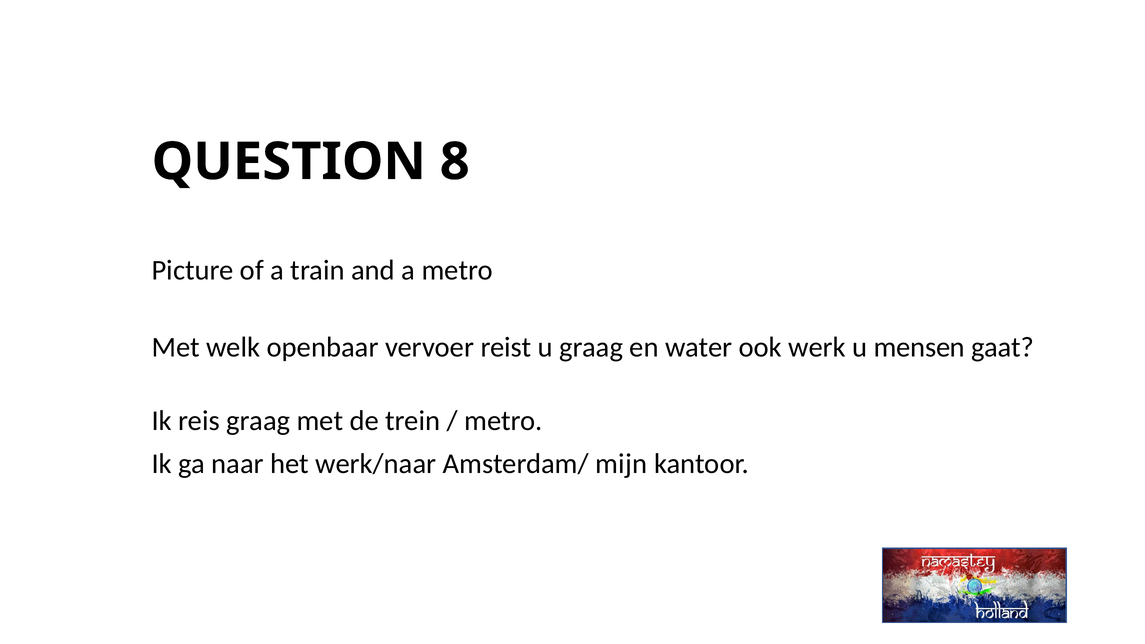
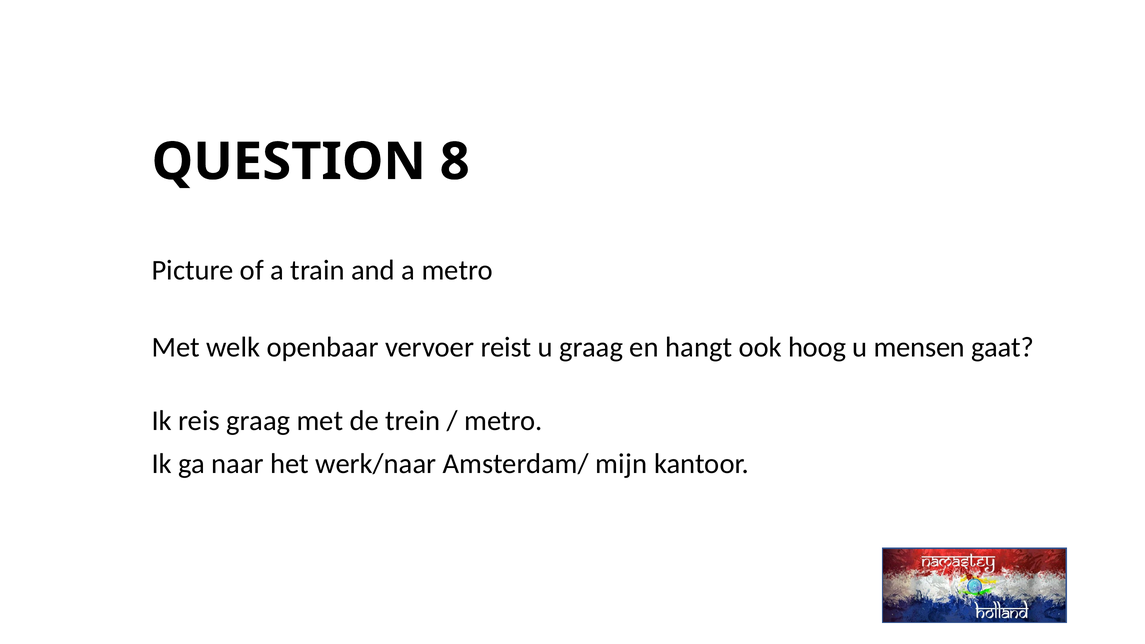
water: water -> hangt
werk: werk -> hoog
